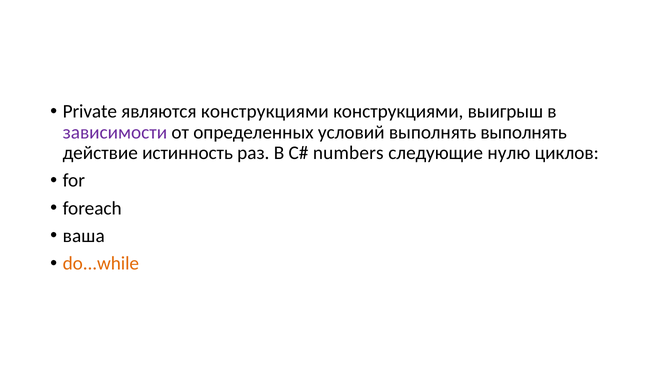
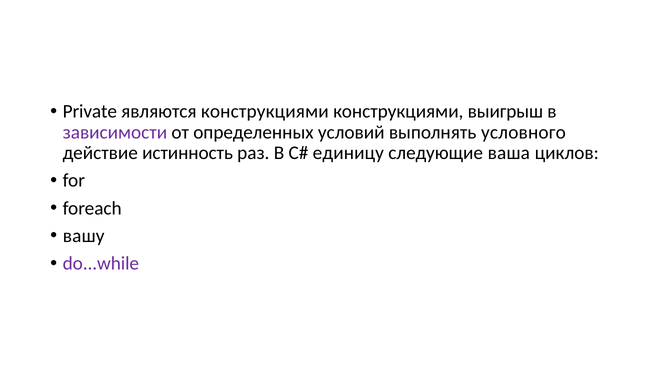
выполнять выполнять: выполнять -> условного
numbers: numbers -> единицу
нулю: нулю -> ваша
ваша: ваша -> вашу
do...while colour: orange -> purple
